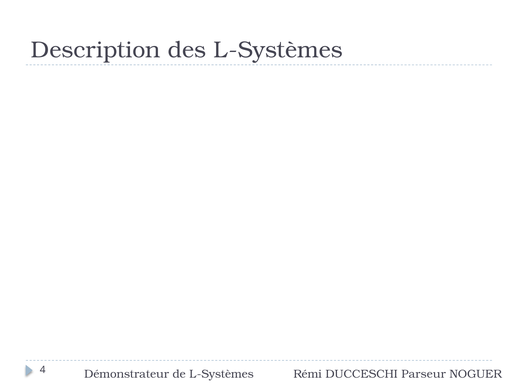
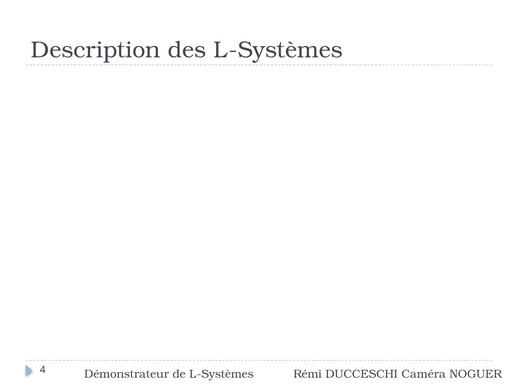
Parseur: Parseur -> Caméra
